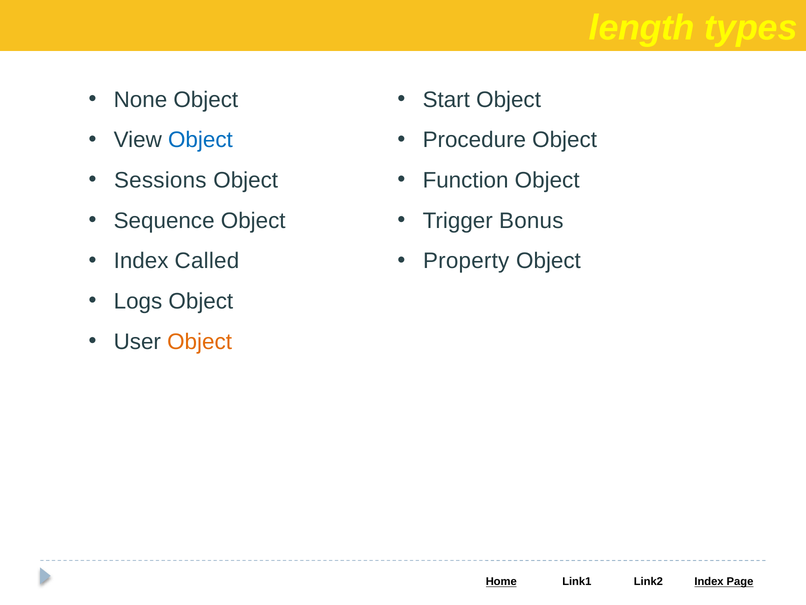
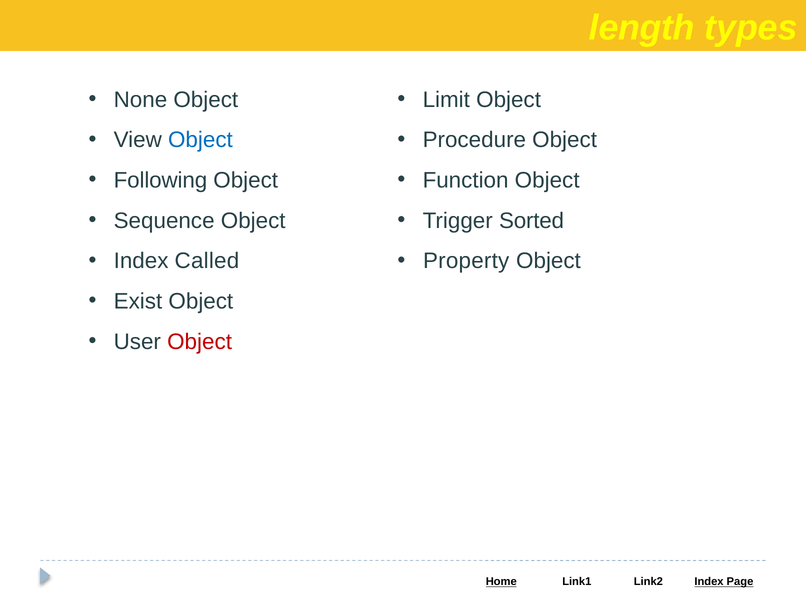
Start: Start -> Limit
Sessions: Sessions -> Following
Bonus: Bonus -> Sorted
Logs: Logs -> Exist
Object at (200, 341) colour: orange -> red
